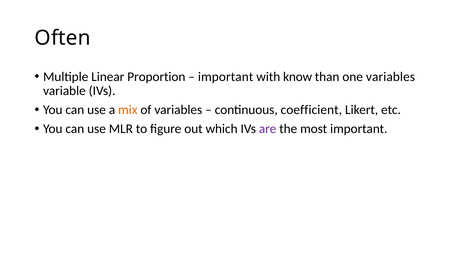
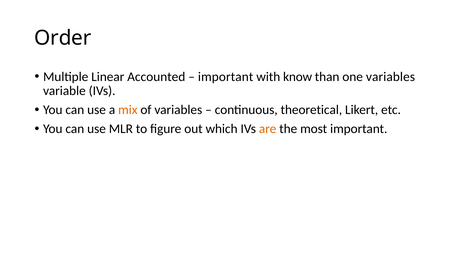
Often: Often -> Order
Proportion: Proportion -> Accounted
coefficient: coefficient -> theoretical
are colour: purple -> orange
